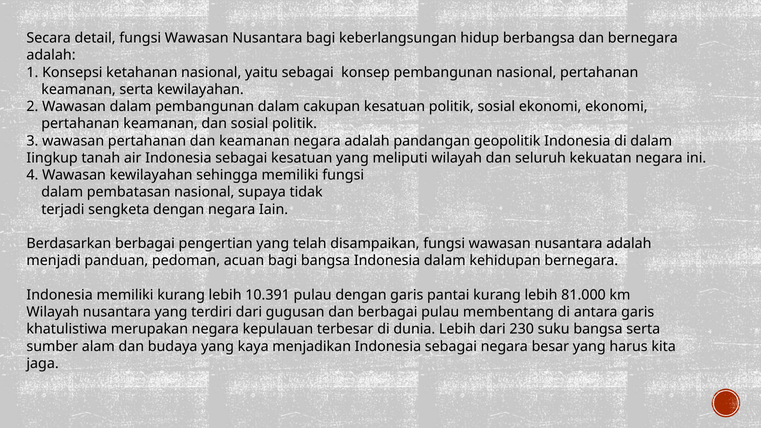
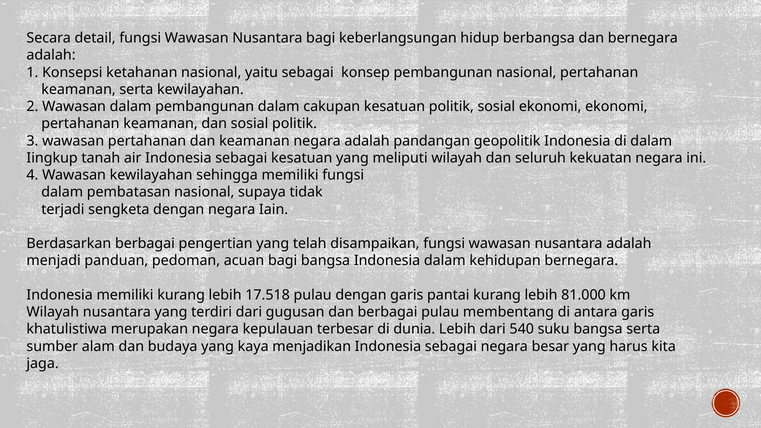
10.391: 10.391 -> 17.518
230: 230 -> 540
